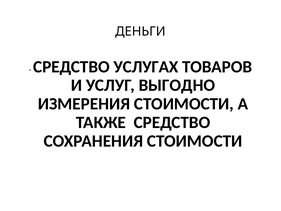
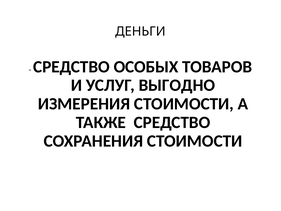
УСЛУГАХ: УСЛУГАХ -> ОСОБЫХ
